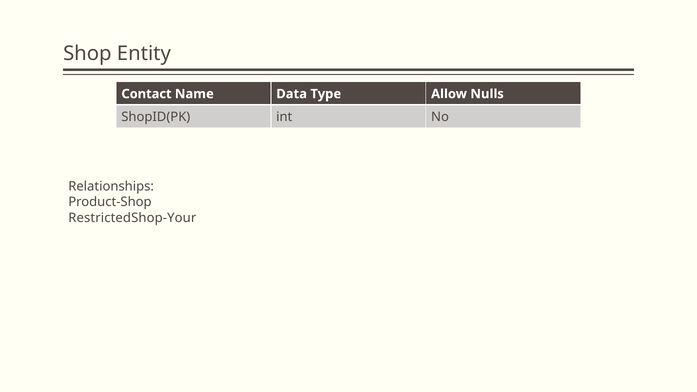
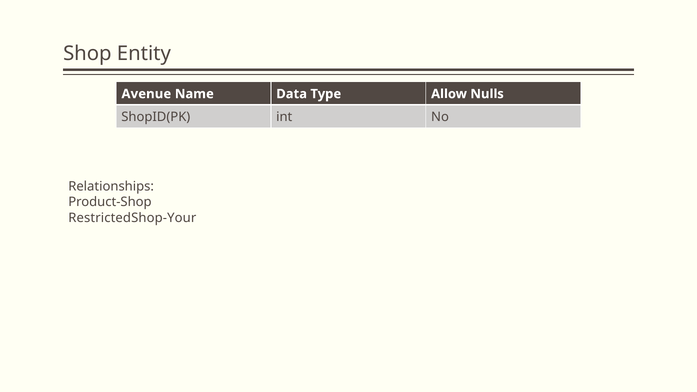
Contact: Contact -> Avenue
